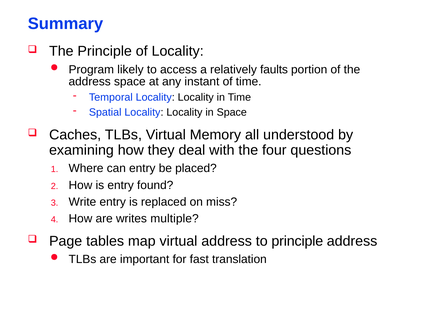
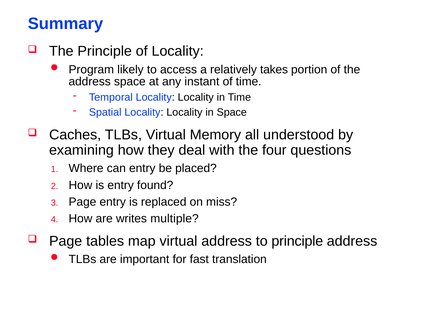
faults: faults -> takes
Write at (82, 202): Write -> Page
